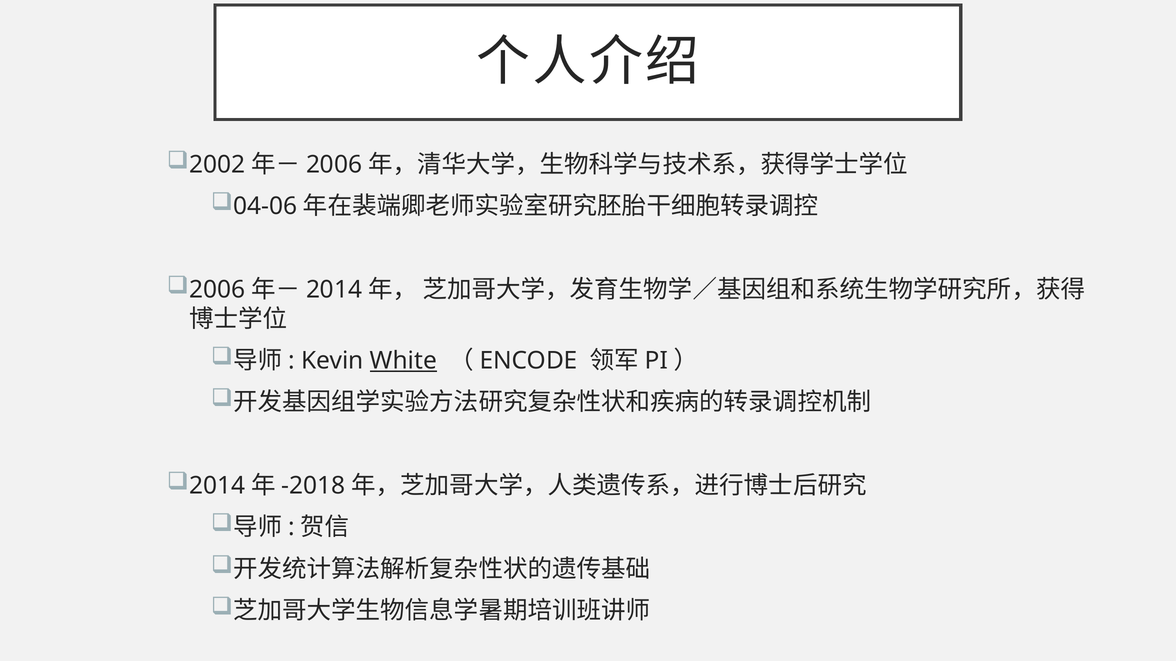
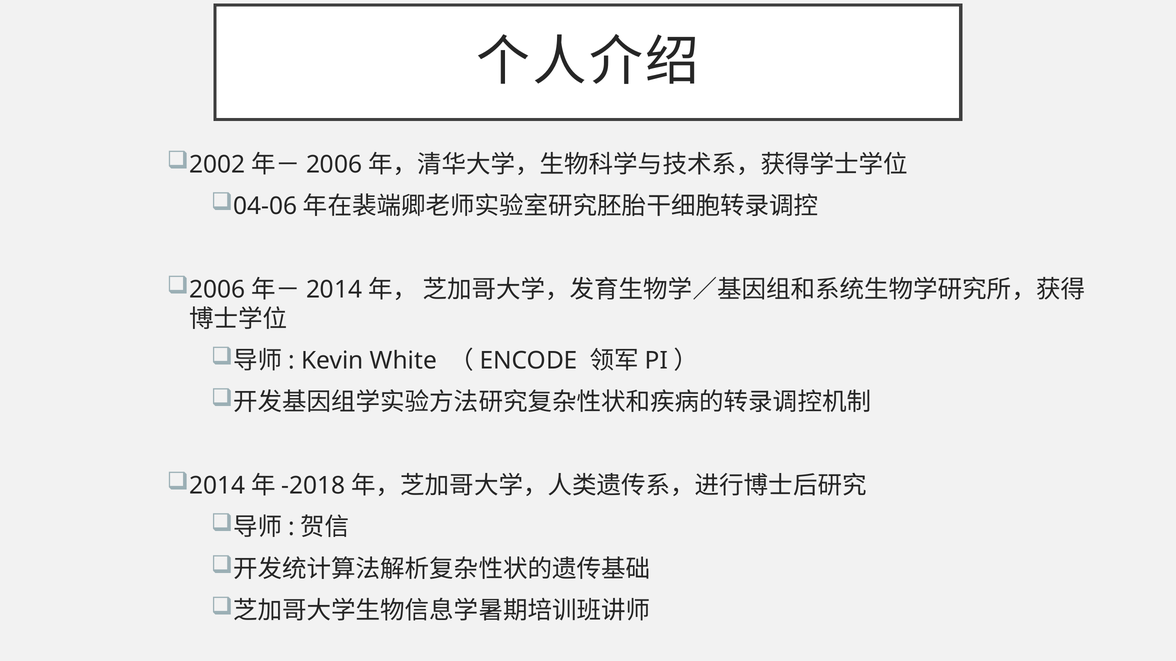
White underline: present -> none
